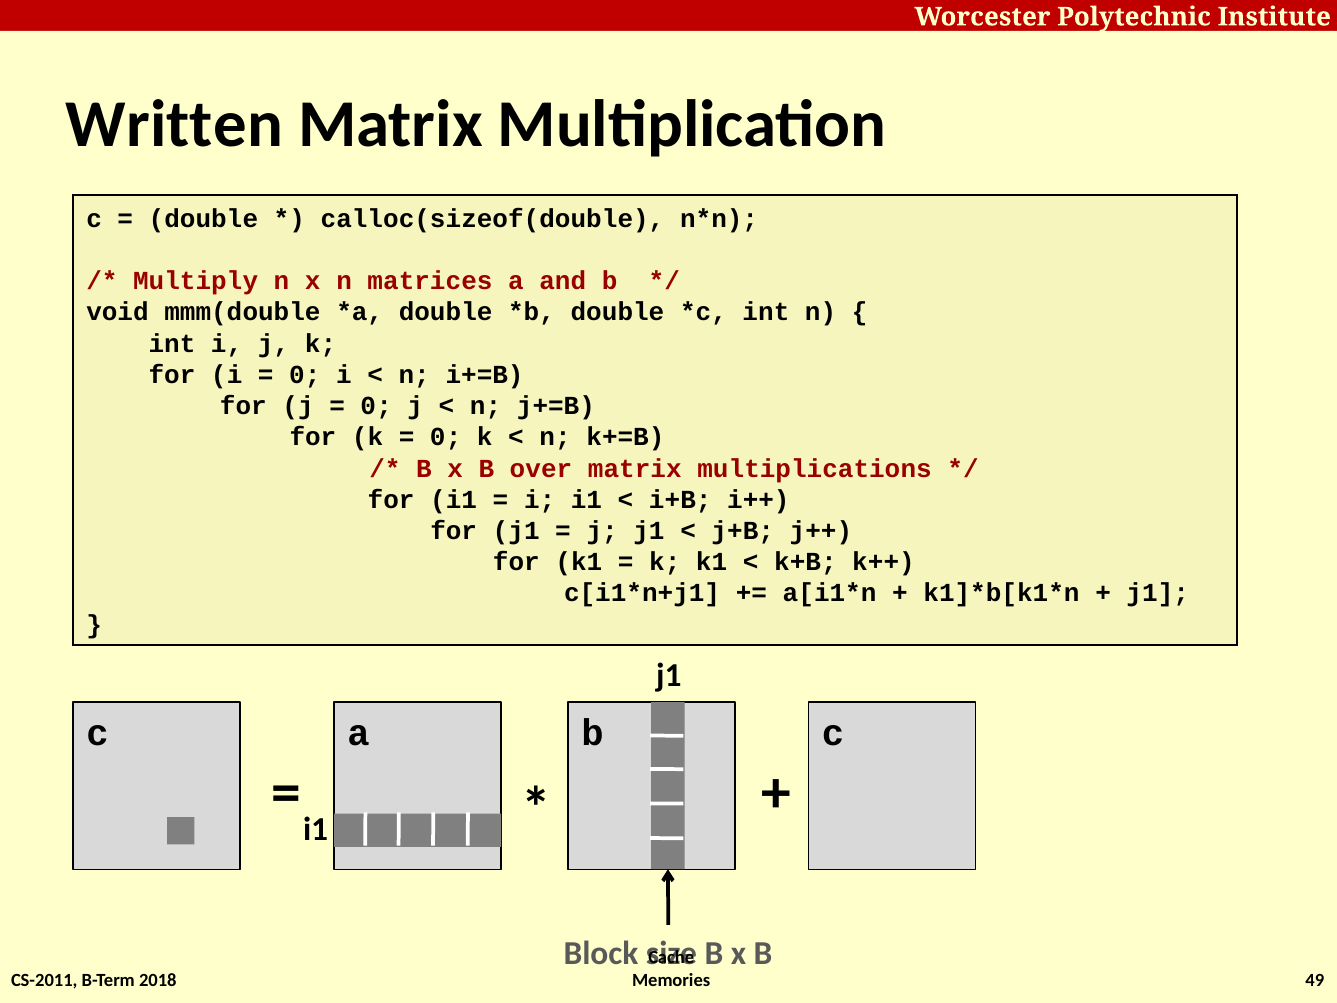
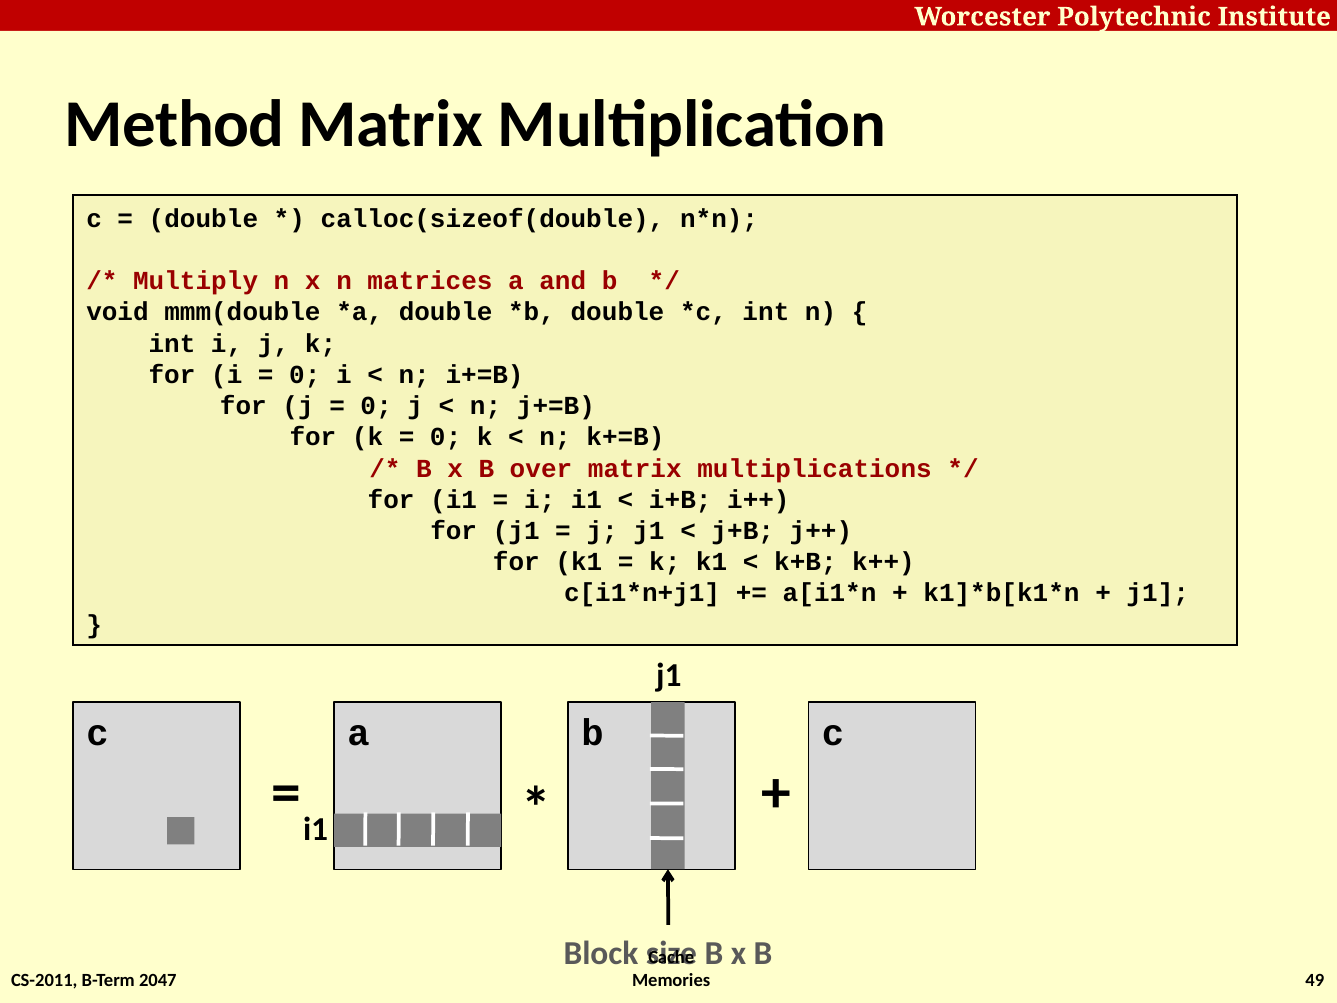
Written: Written -> Method
2018: 2018 -> 2047
